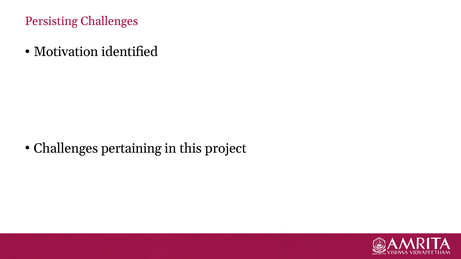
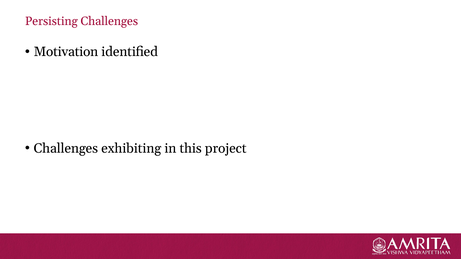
pertaining: pertaining -> exhibiting
